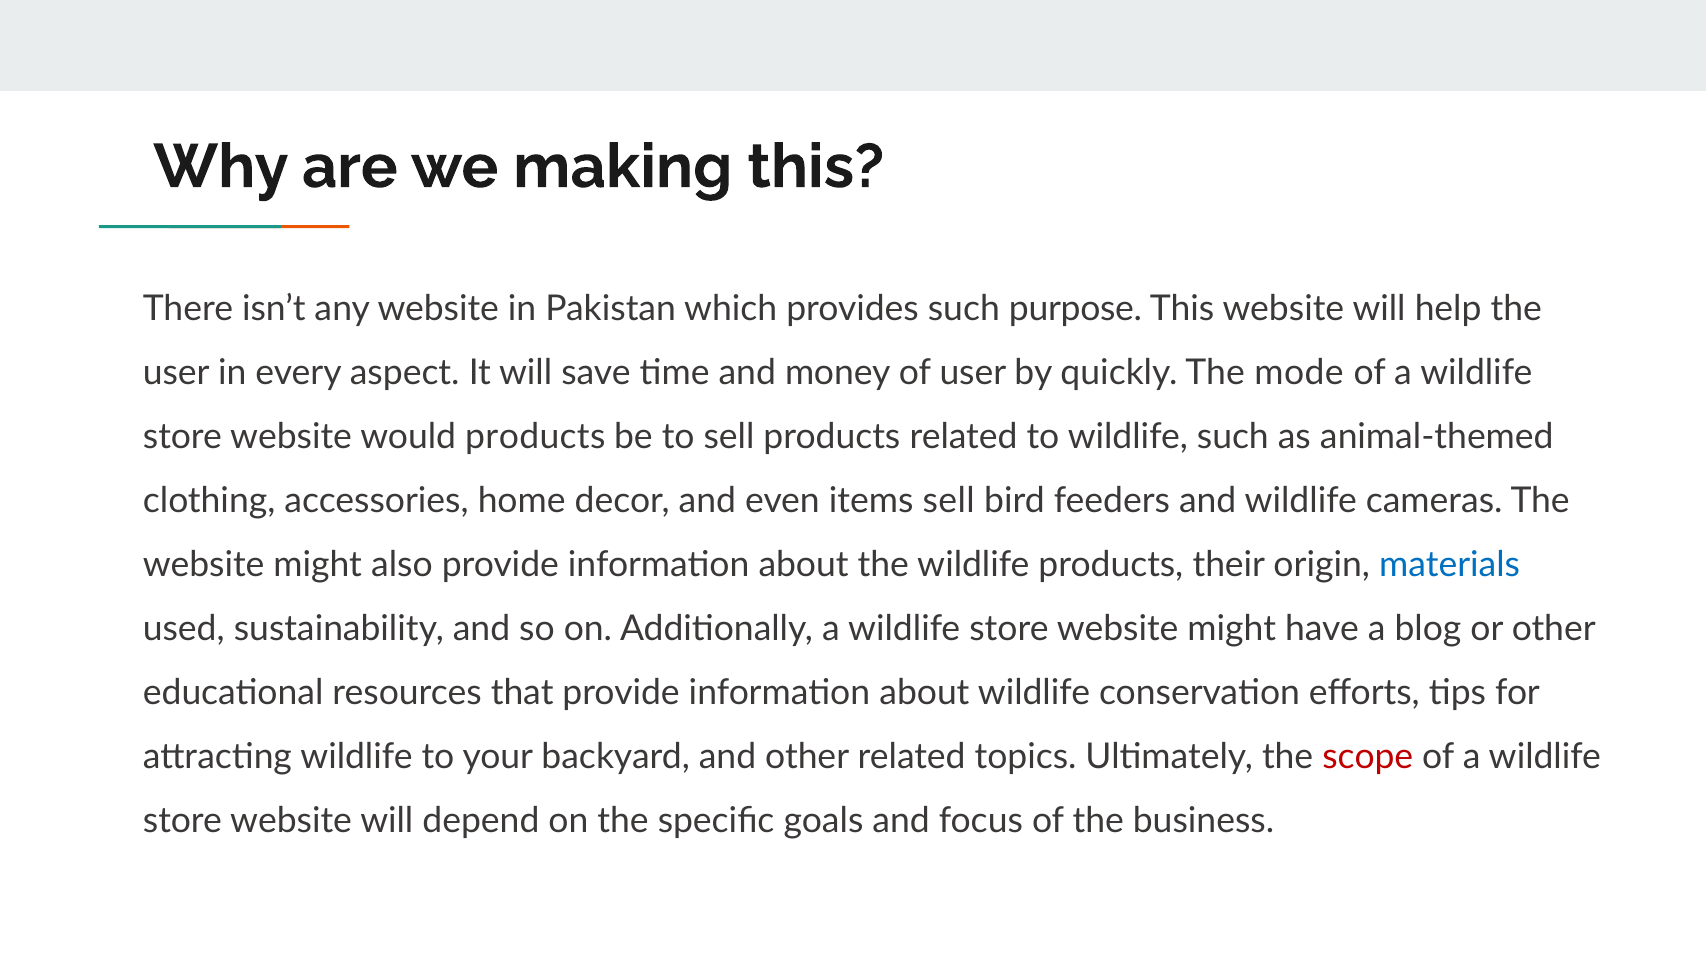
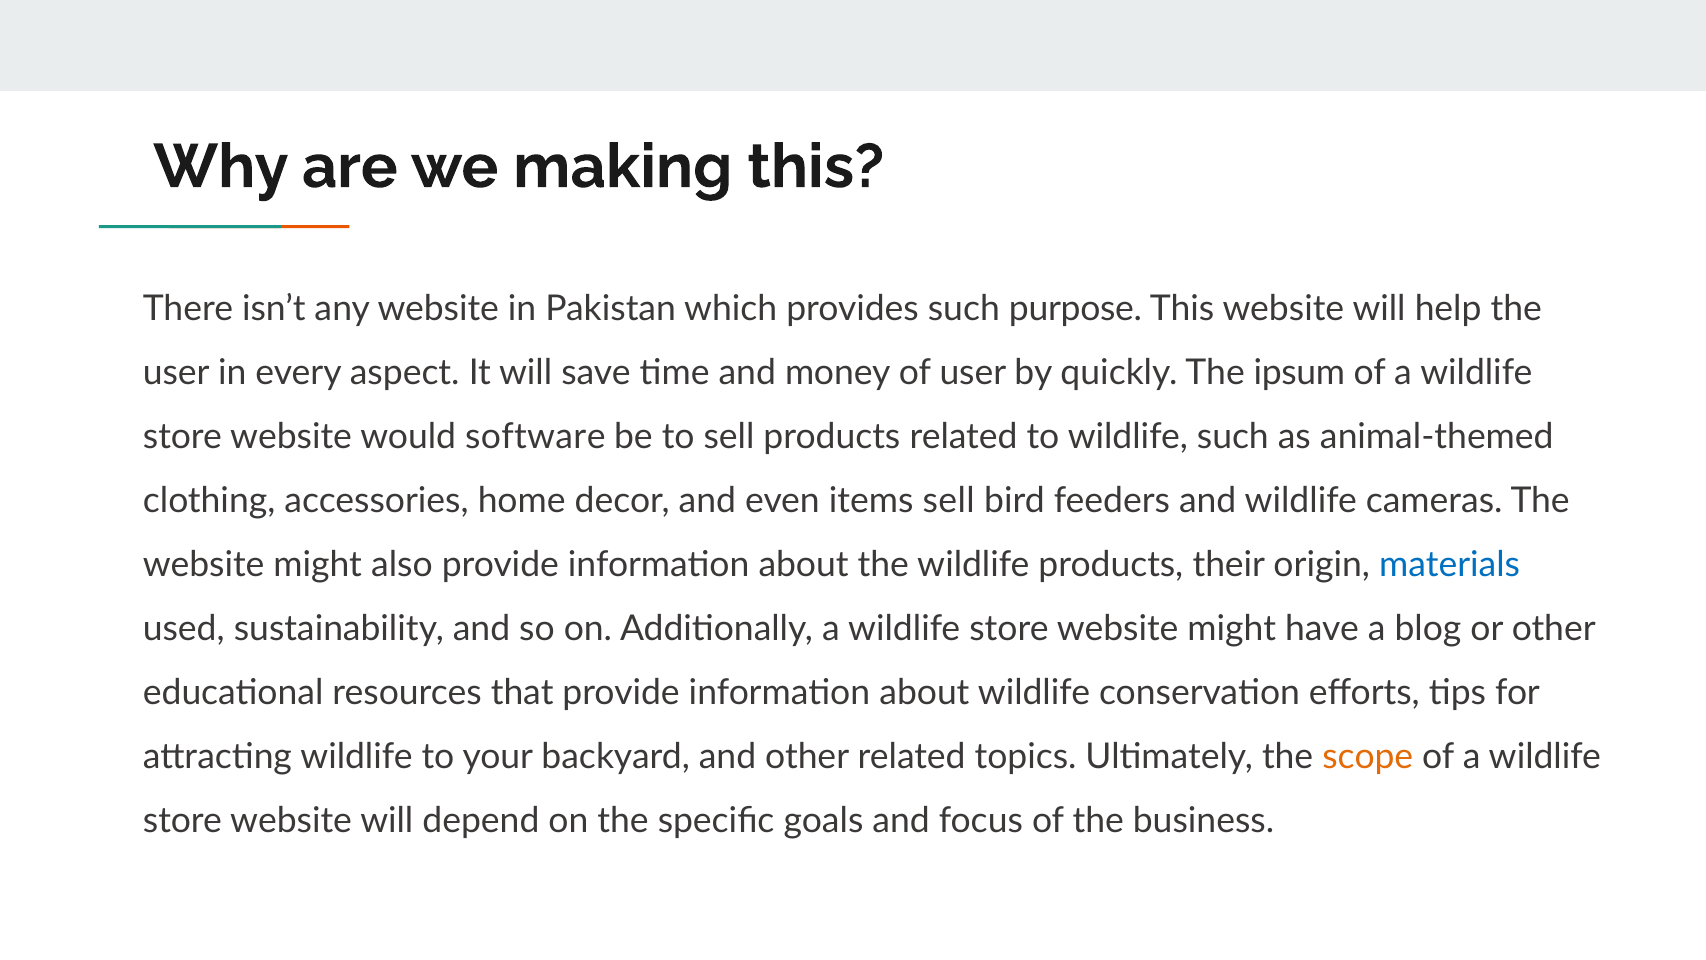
mode: mode -> ipsum
would products: products -> software
scope colour: red -> orange
